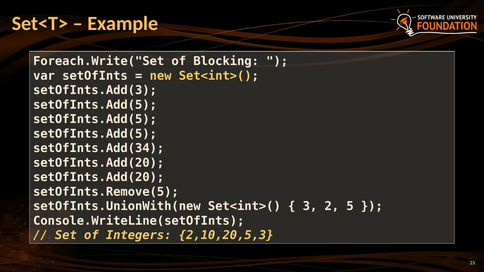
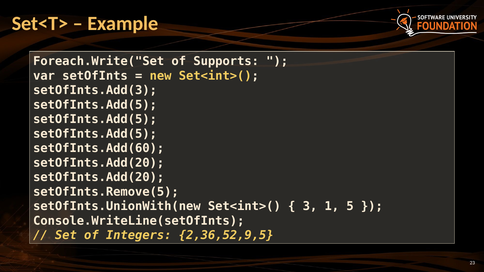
Blocking: Blocking -> Supports
setOfInts.Add(34: setOfInts.Add(34 -> setOfInts.Add(60
2: 2 -> 1
2,10,20,5,3: 2,10,20,5,3 -> 2,36,52,9,5
